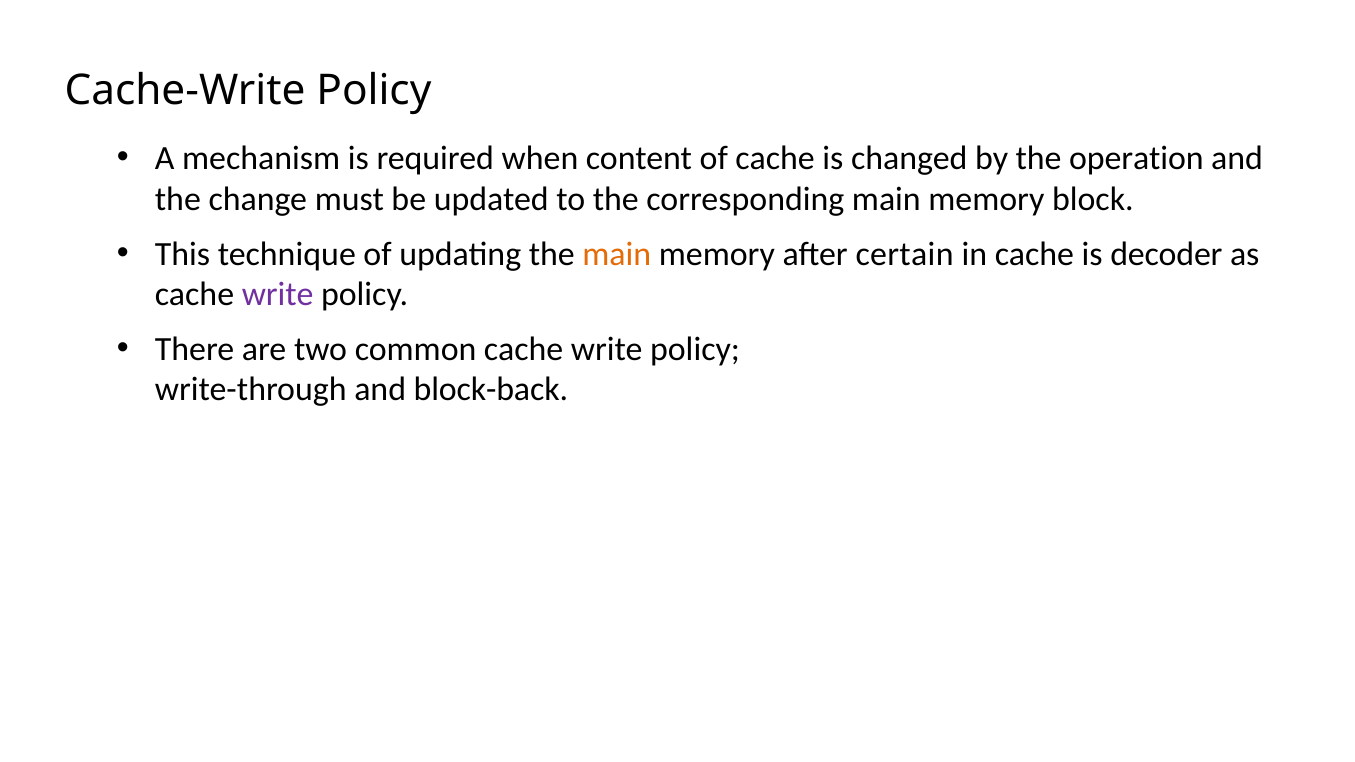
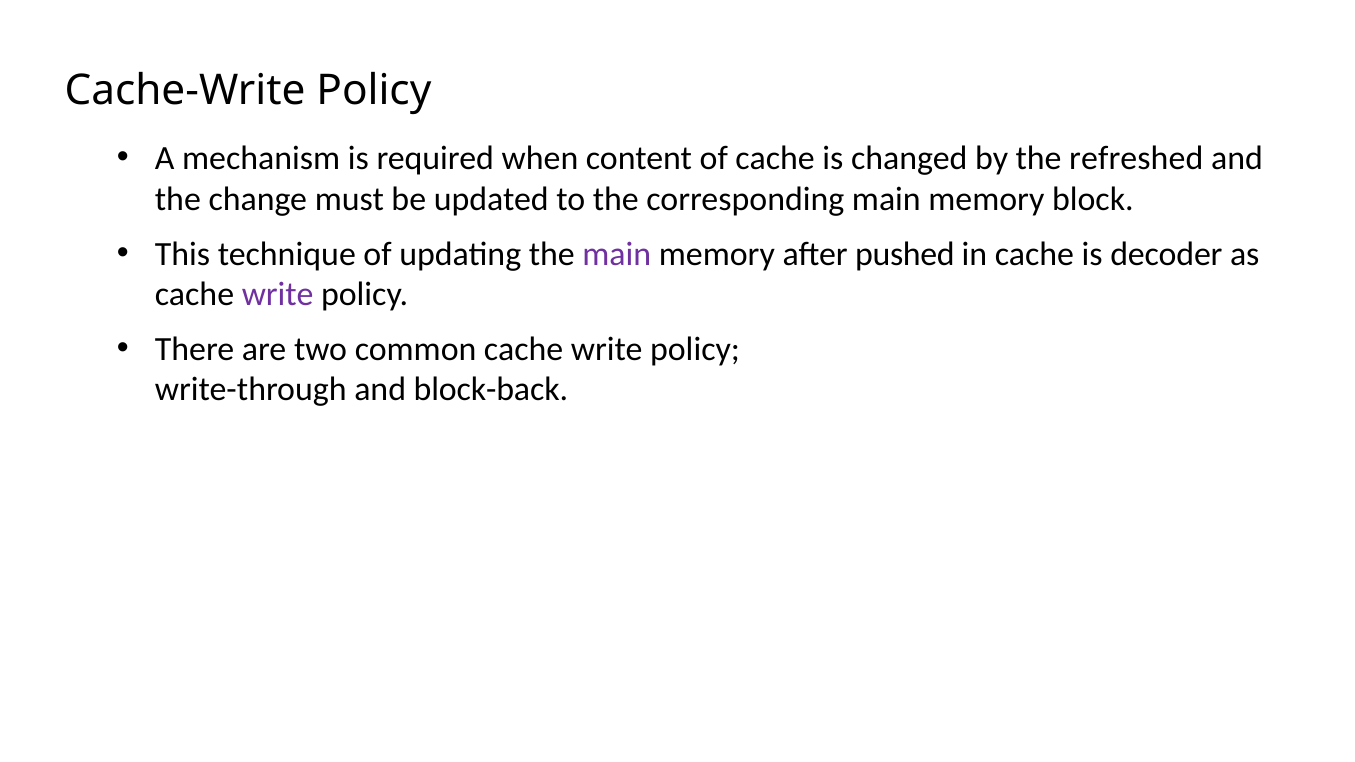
operation: operation -> refreshed
main at (617, 254) colour: orange -> purple
certain: certain -> pushed
